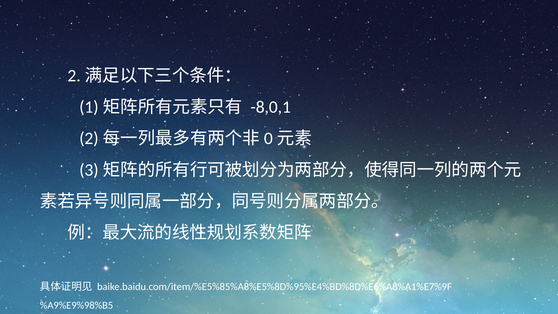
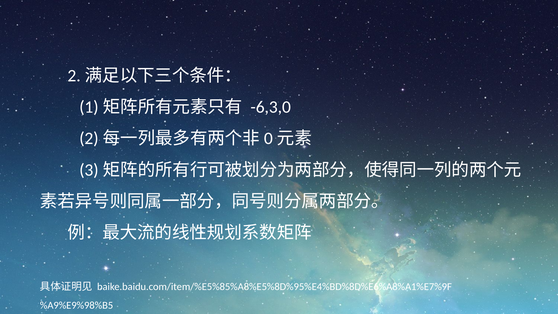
-8,0,1: -8,0,1 -> -6,3,0
